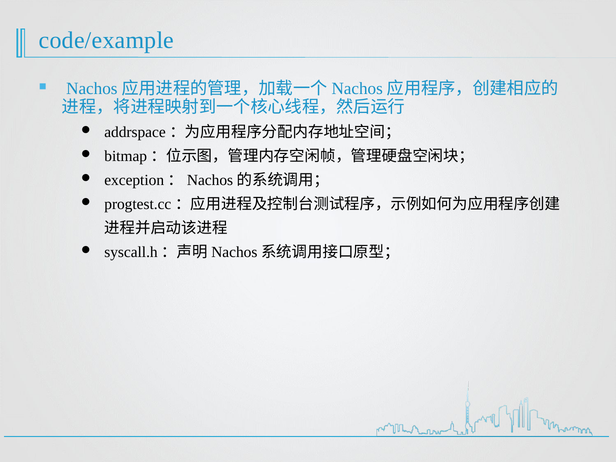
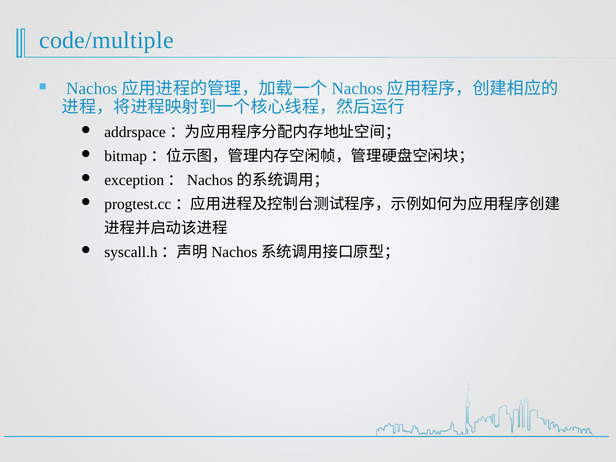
code/example: code/example -> code/multiple
